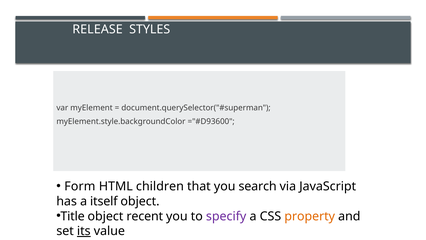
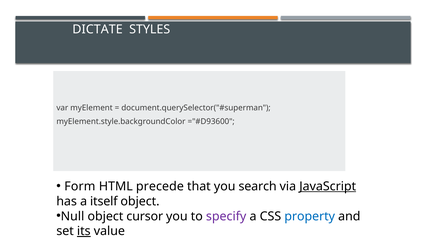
RELEASE: RELEASE -> DICTATE
children: children -> precede
JavaScript underline: none -> present
Title: Title -> Null
recent: recent -> cursor
property colour: orange -> blue
